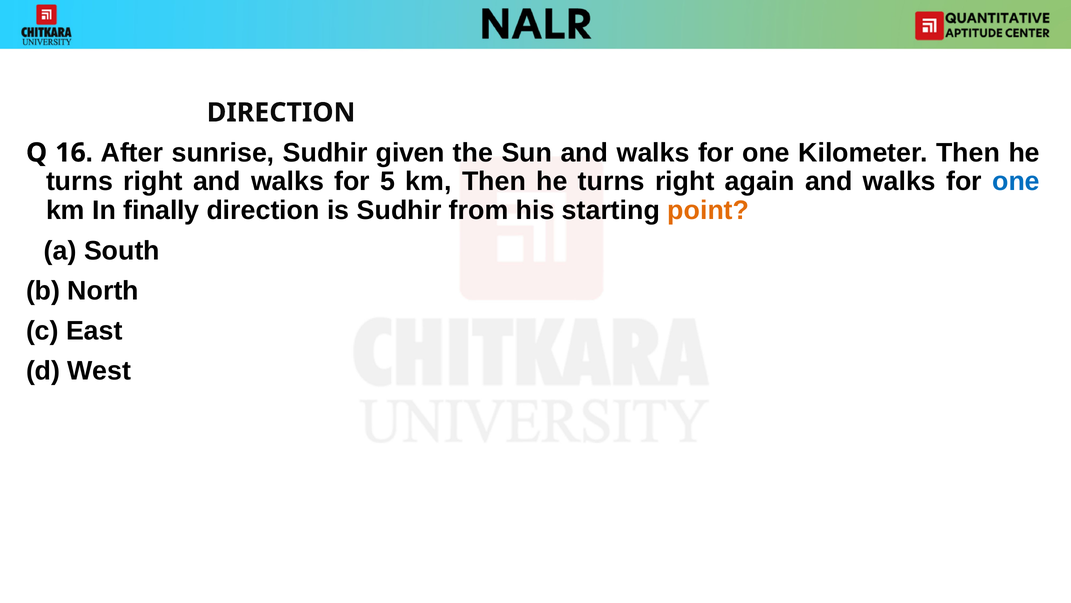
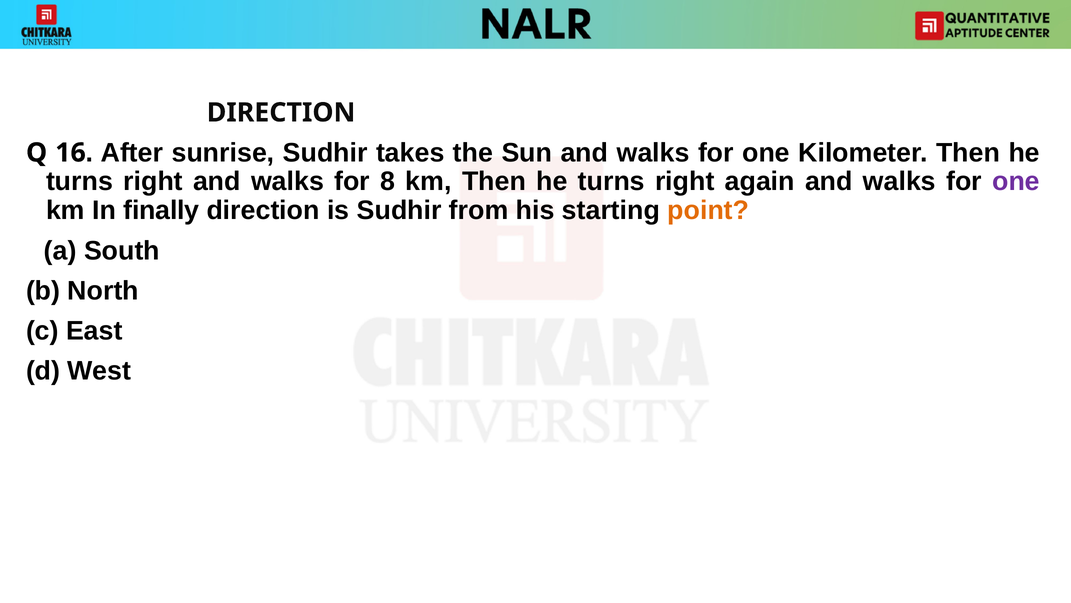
given: given -> takes
5: 5 -> 8
one at (1016, 181) colour: blue -> purple
